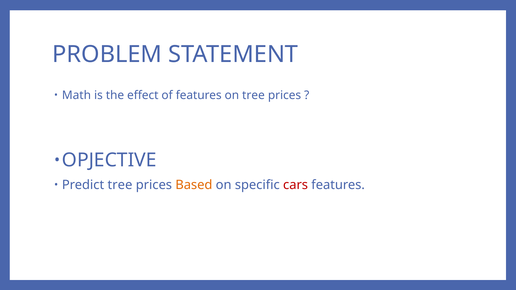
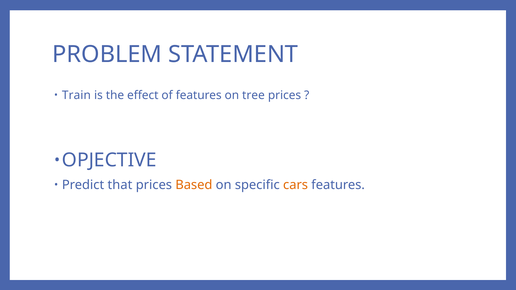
Math: Math -> Train
Predict tree: tree -> that
cars colour: red -> orange
